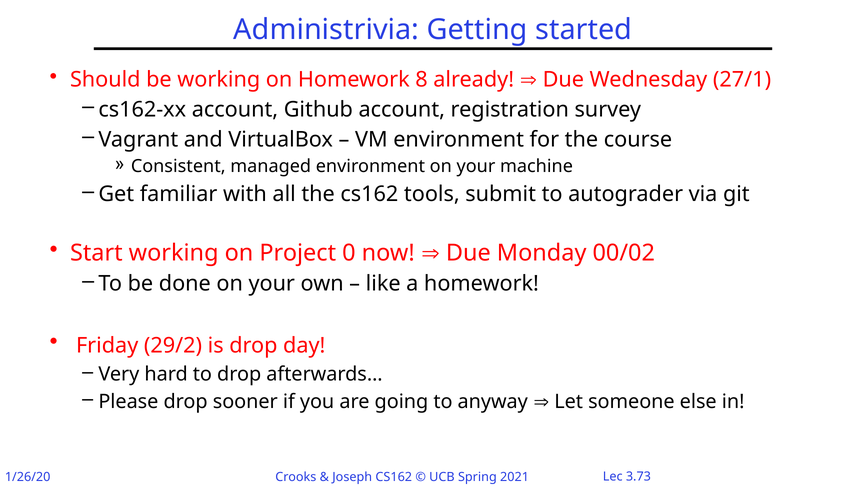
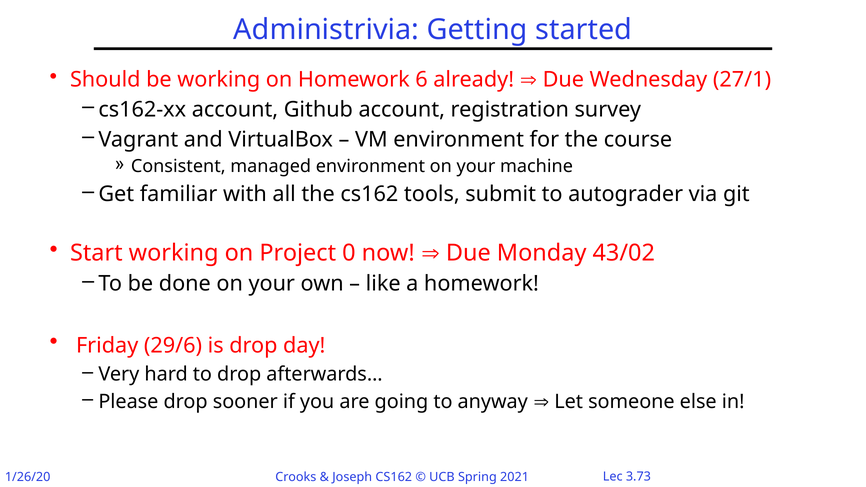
8: 8 -> 6
00/02: 00/02 -> 43/02
29/2: 29/2 -> 29/6
